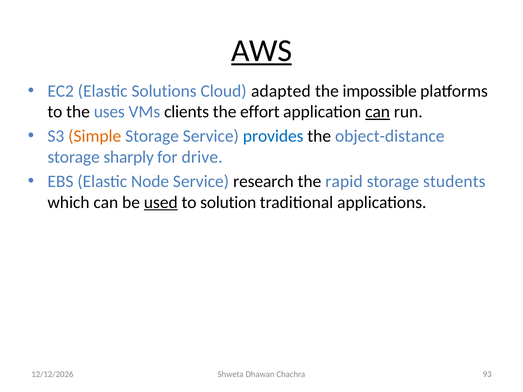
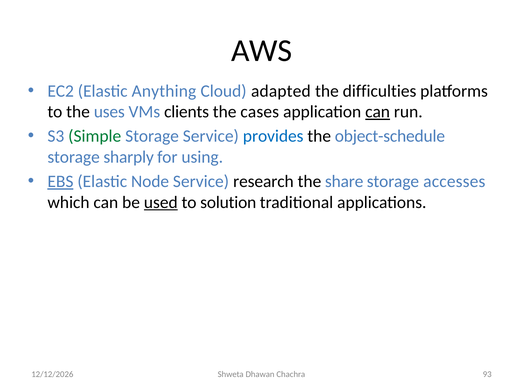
AWS underline: present -> none
Solutions: Solutions -> Anything
impossible: impossible -> difficulties
effort: effort -> cases
Simple colour: orange -> green
object-distance: object-distance -> object-schedule
drive: drive -> using
EBS underline: none -> present
rapid: rapid -> share
students: students -> accesses
